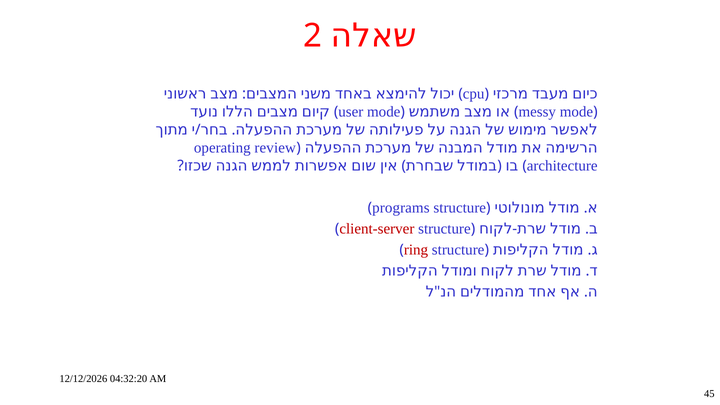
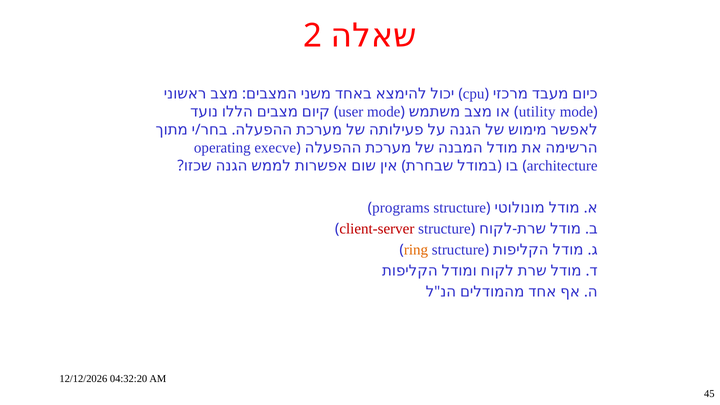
messy: messy -> utility
review: review -> execve
ring colour: red -> orange
